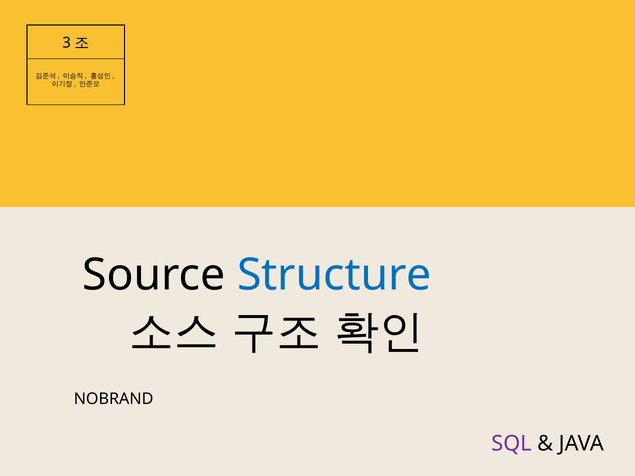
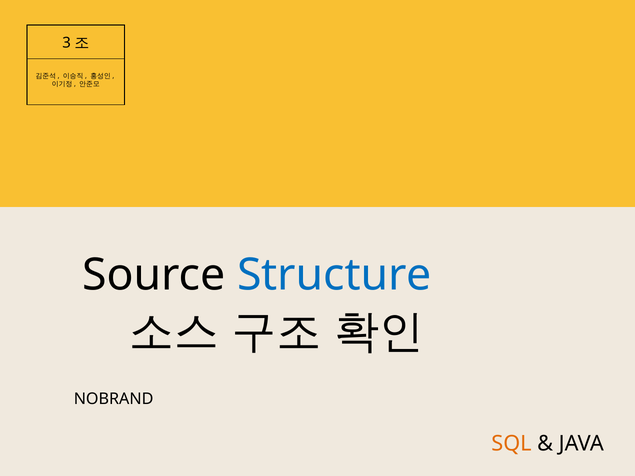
SQL colour: purple -> orange
